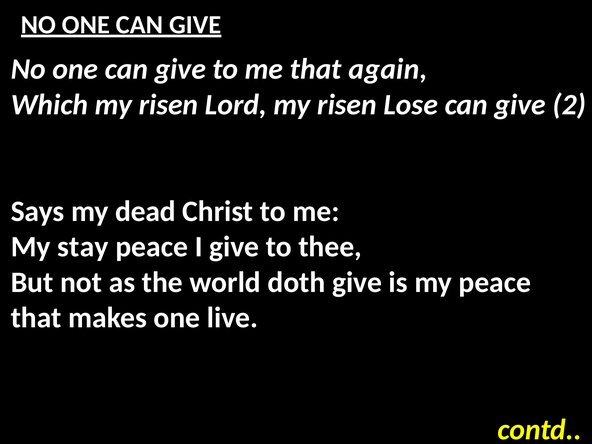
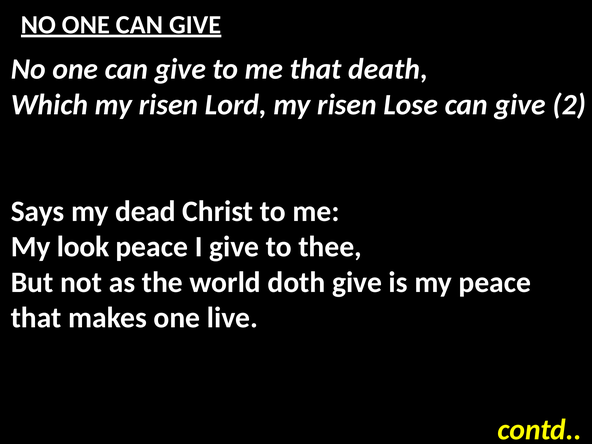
again: again -> death
stay: stay -> look
